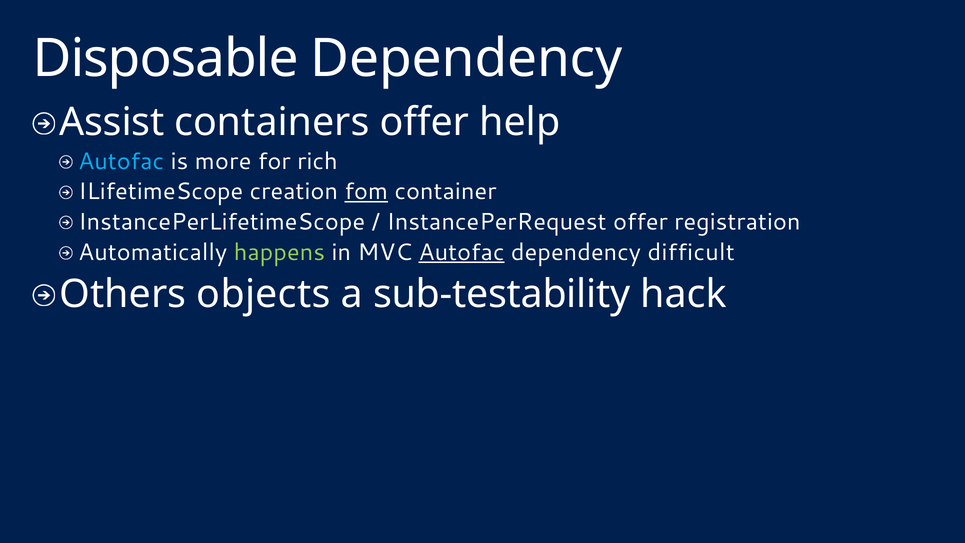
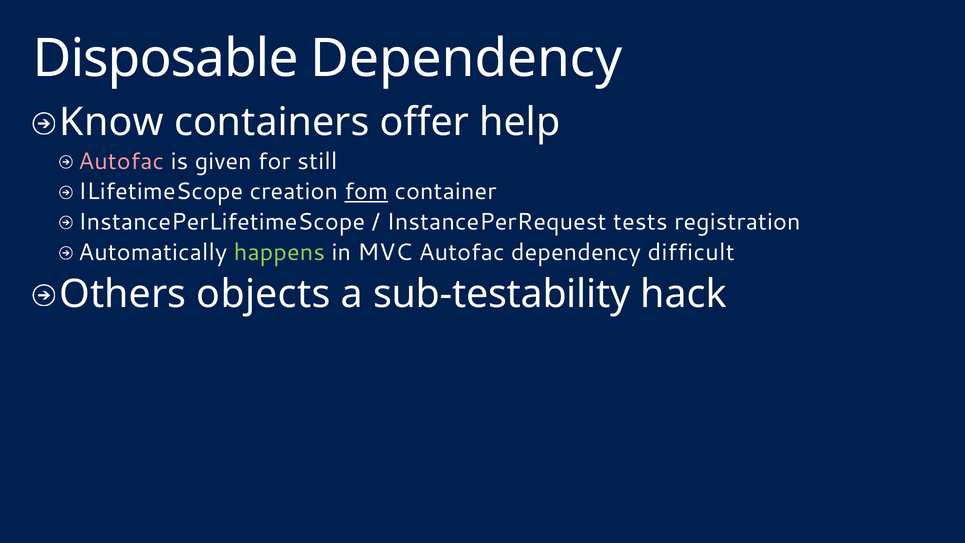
Assist: Assist -> Know
Autofac at (121, 161) colour: light blue -> pink
more: more -> given
rich: rich -> still
InstancePerRequest offer: offer -> tests
Autofac at (462, 252) underline: present -> none
